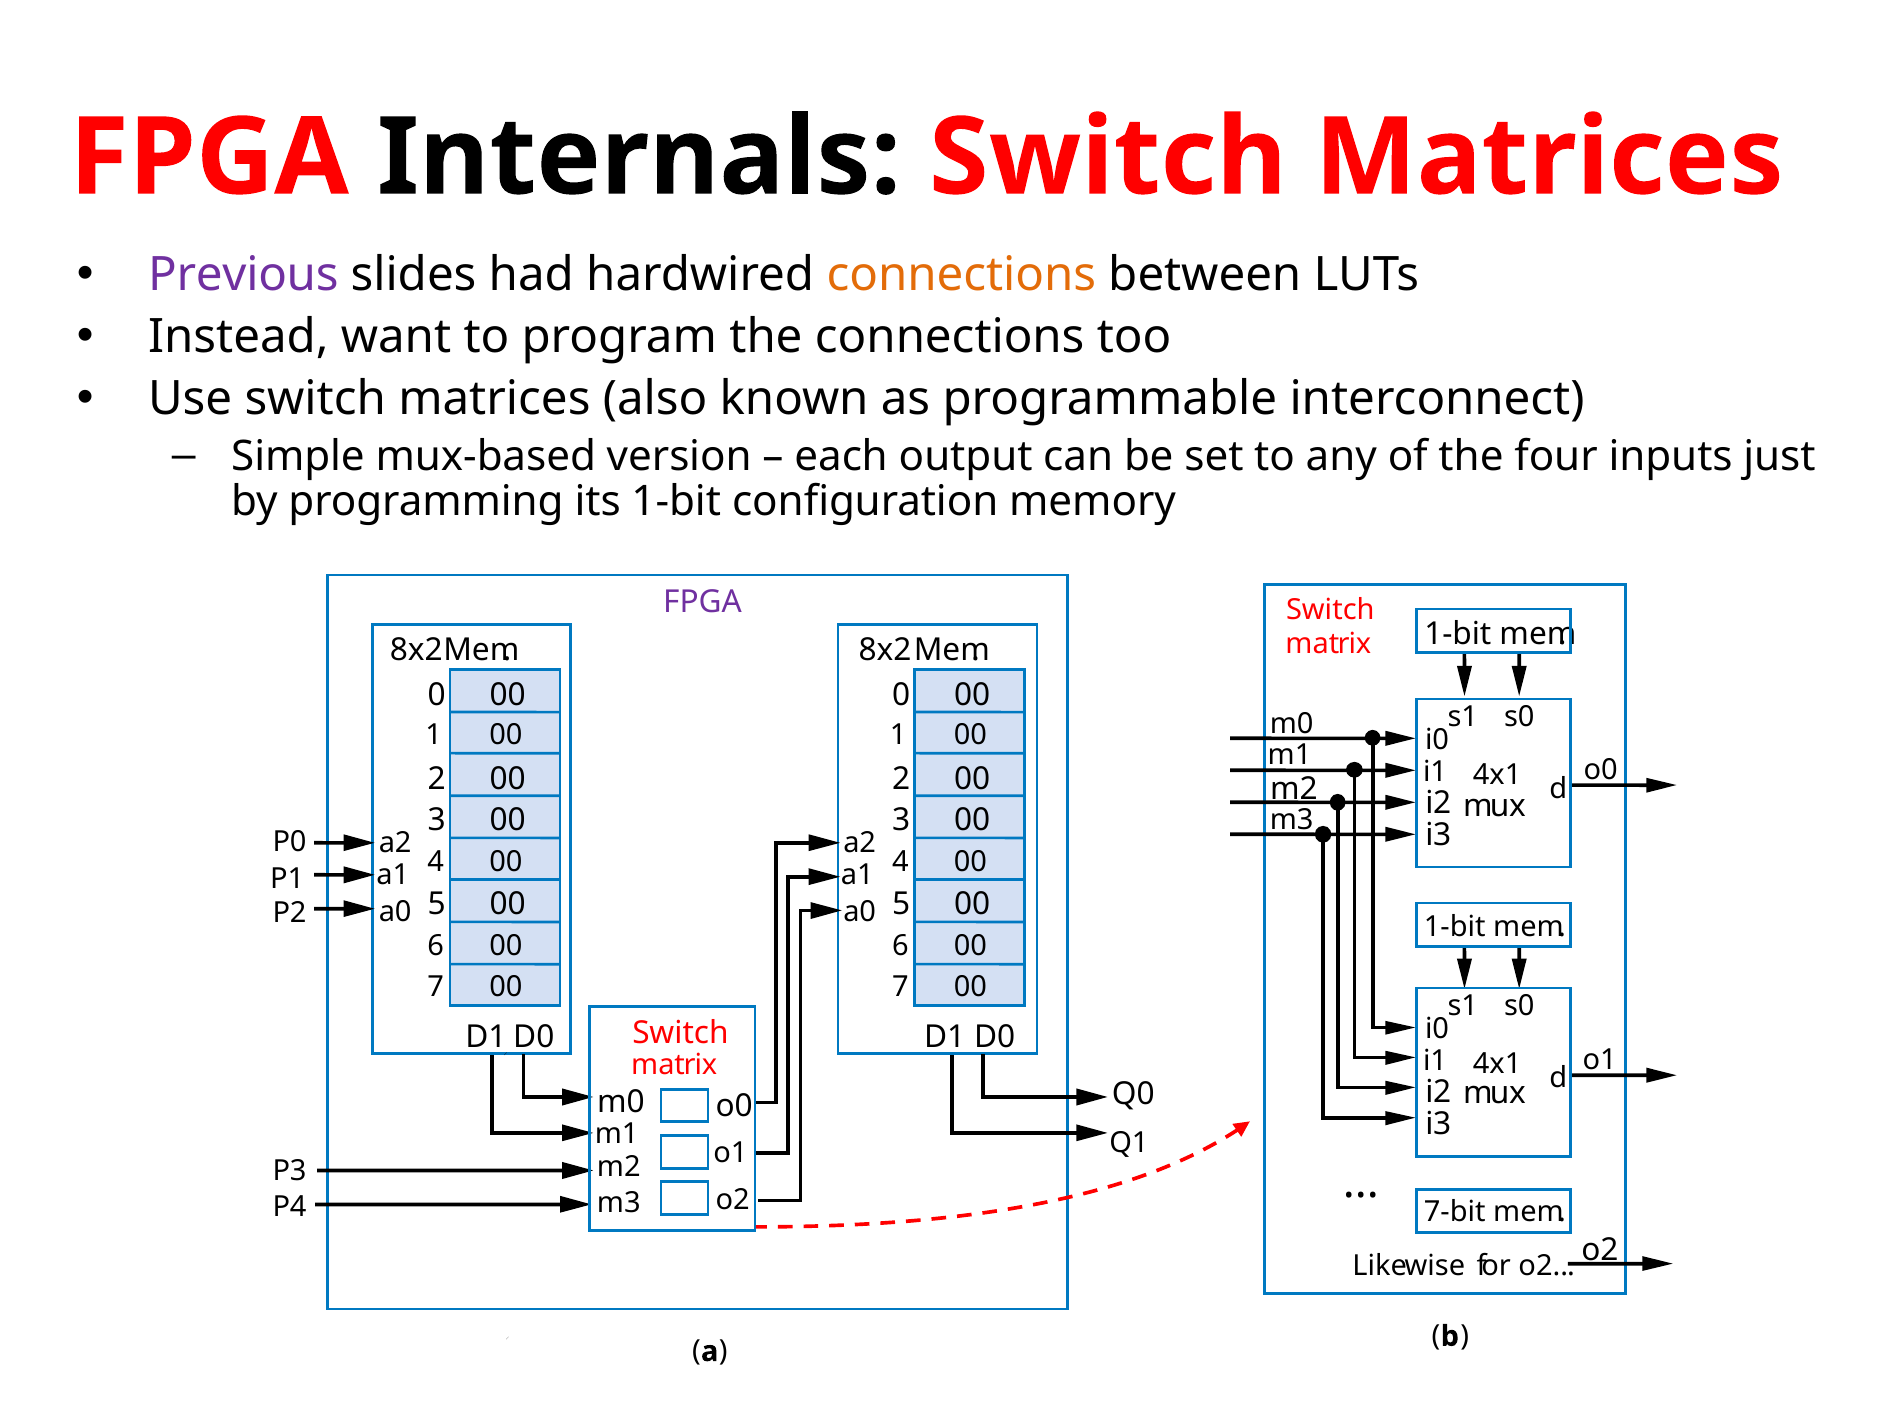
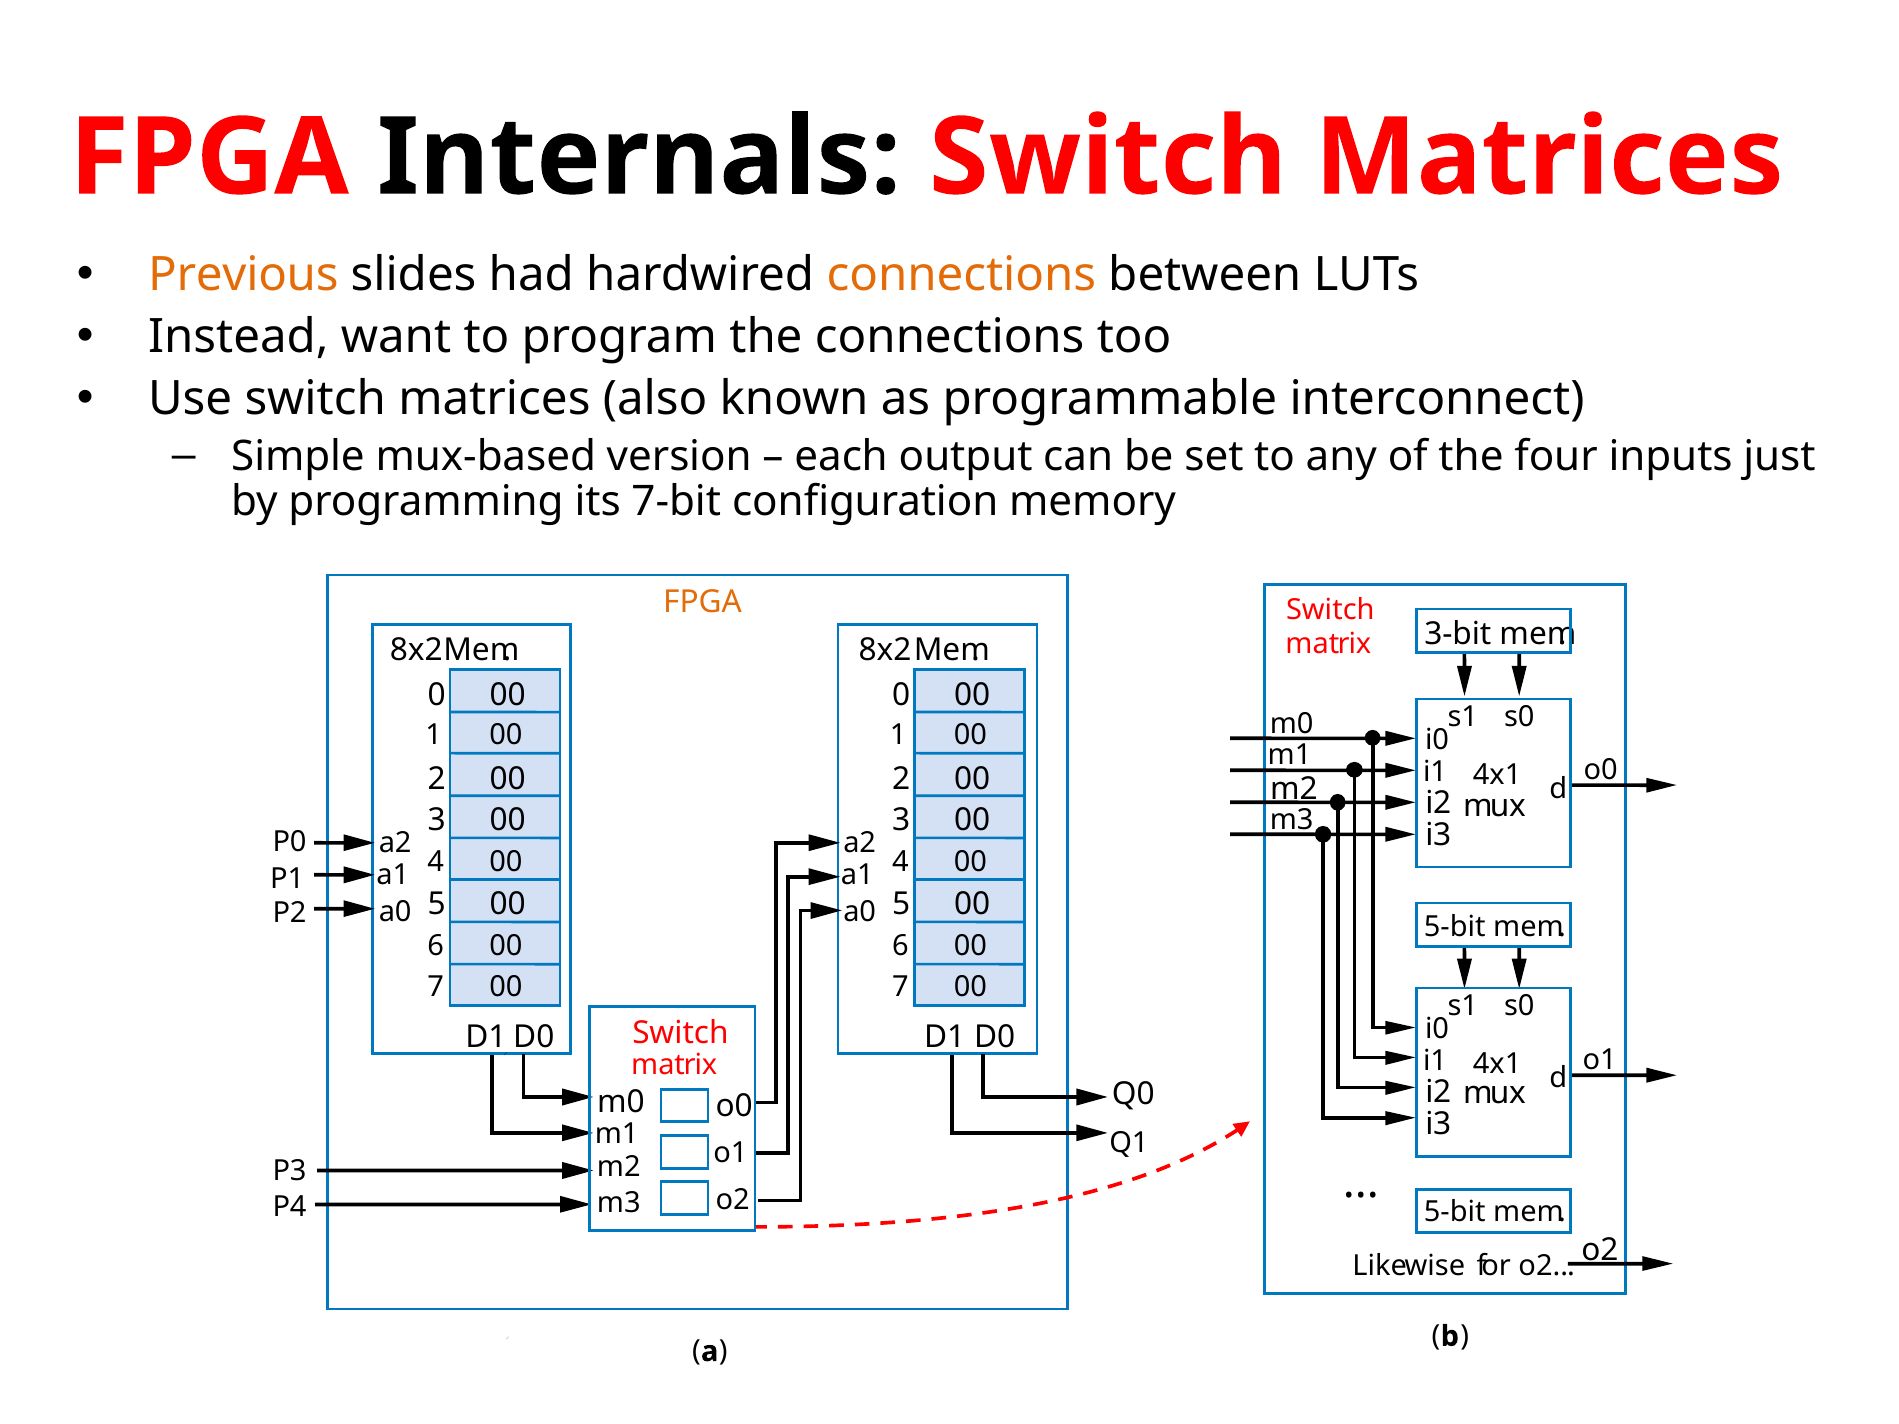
Previous colour: purple -> orange
its 1-bit: 1-bit -> 7-bit
FPGA at (702, 602) colour: purple -> orange
1-bit at (1458, 634): 1-bit -> 3-bit
1-bit at (1455, 927): 1-bit -> 5-bit
7-bit at (1455, 1213): 7-bit -> 5-bit
